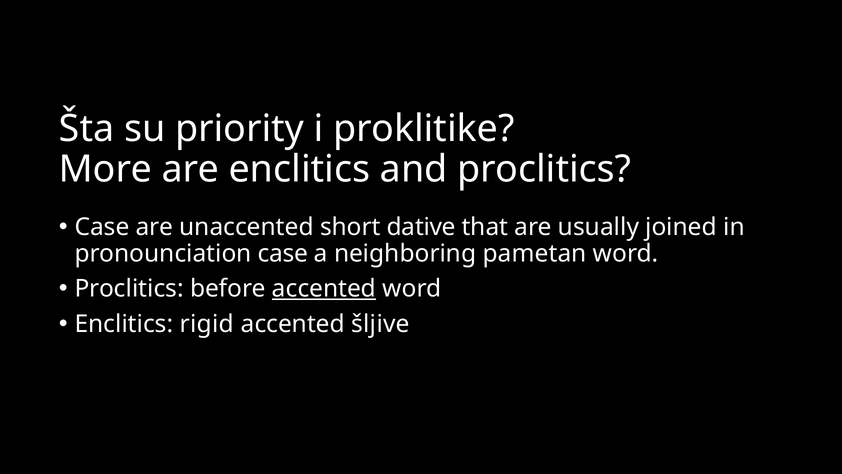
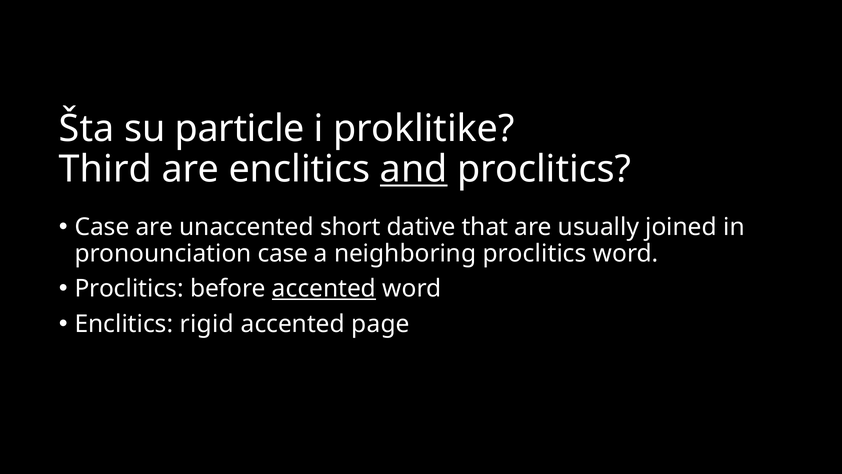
priority: priority -> particle
More: More -> Third
and underline: none -> present
neighboring pametan: pametan -> proclitics
šljive: šljive -> page
